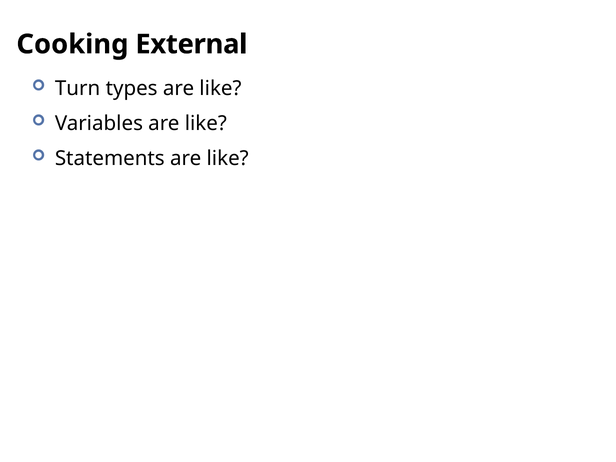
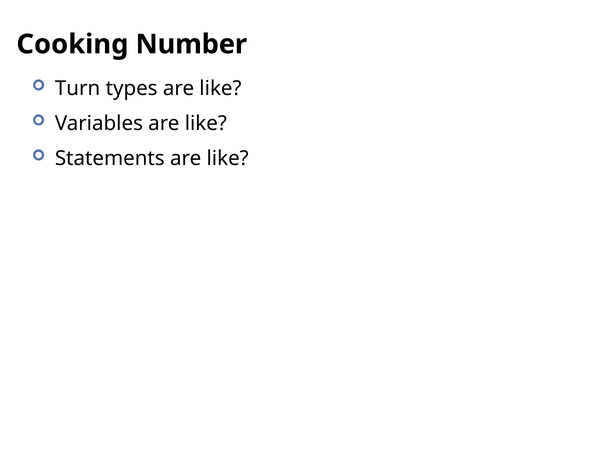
External: External -> Number
